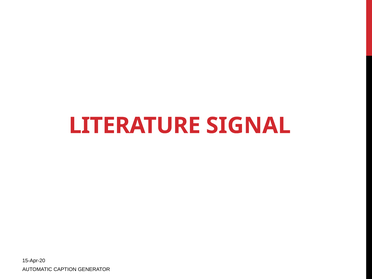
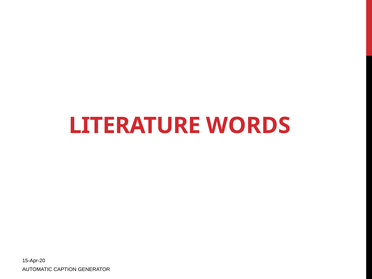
SIGNAL: SIGNAL -> WORDS
